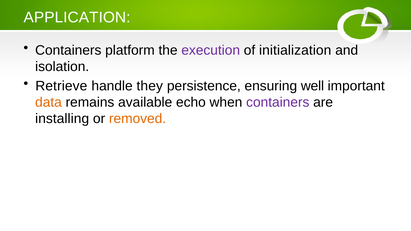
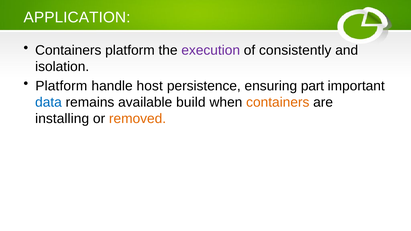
initialization: initialization -> consistently
Retrieve at (61, 86): Retrieve -> Platform
they: they -> host
well: well -> part
data colour: orange -> blue
echo: echo -> build
containers at (278, 102) colour: purple -> orange
